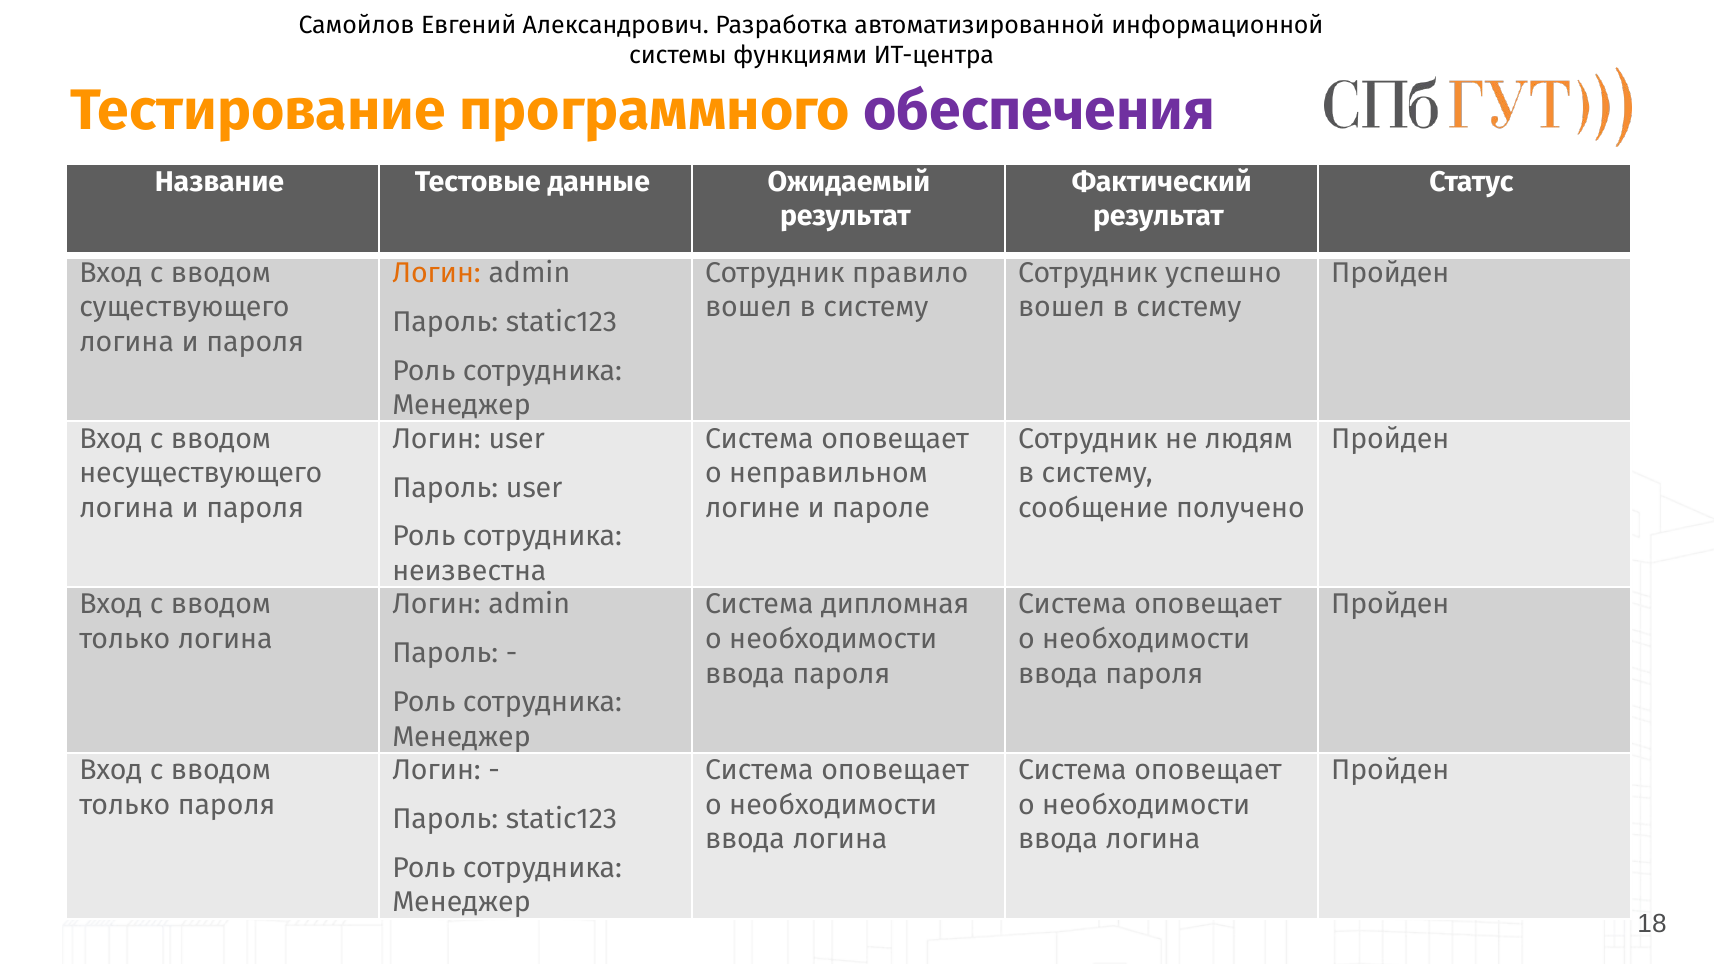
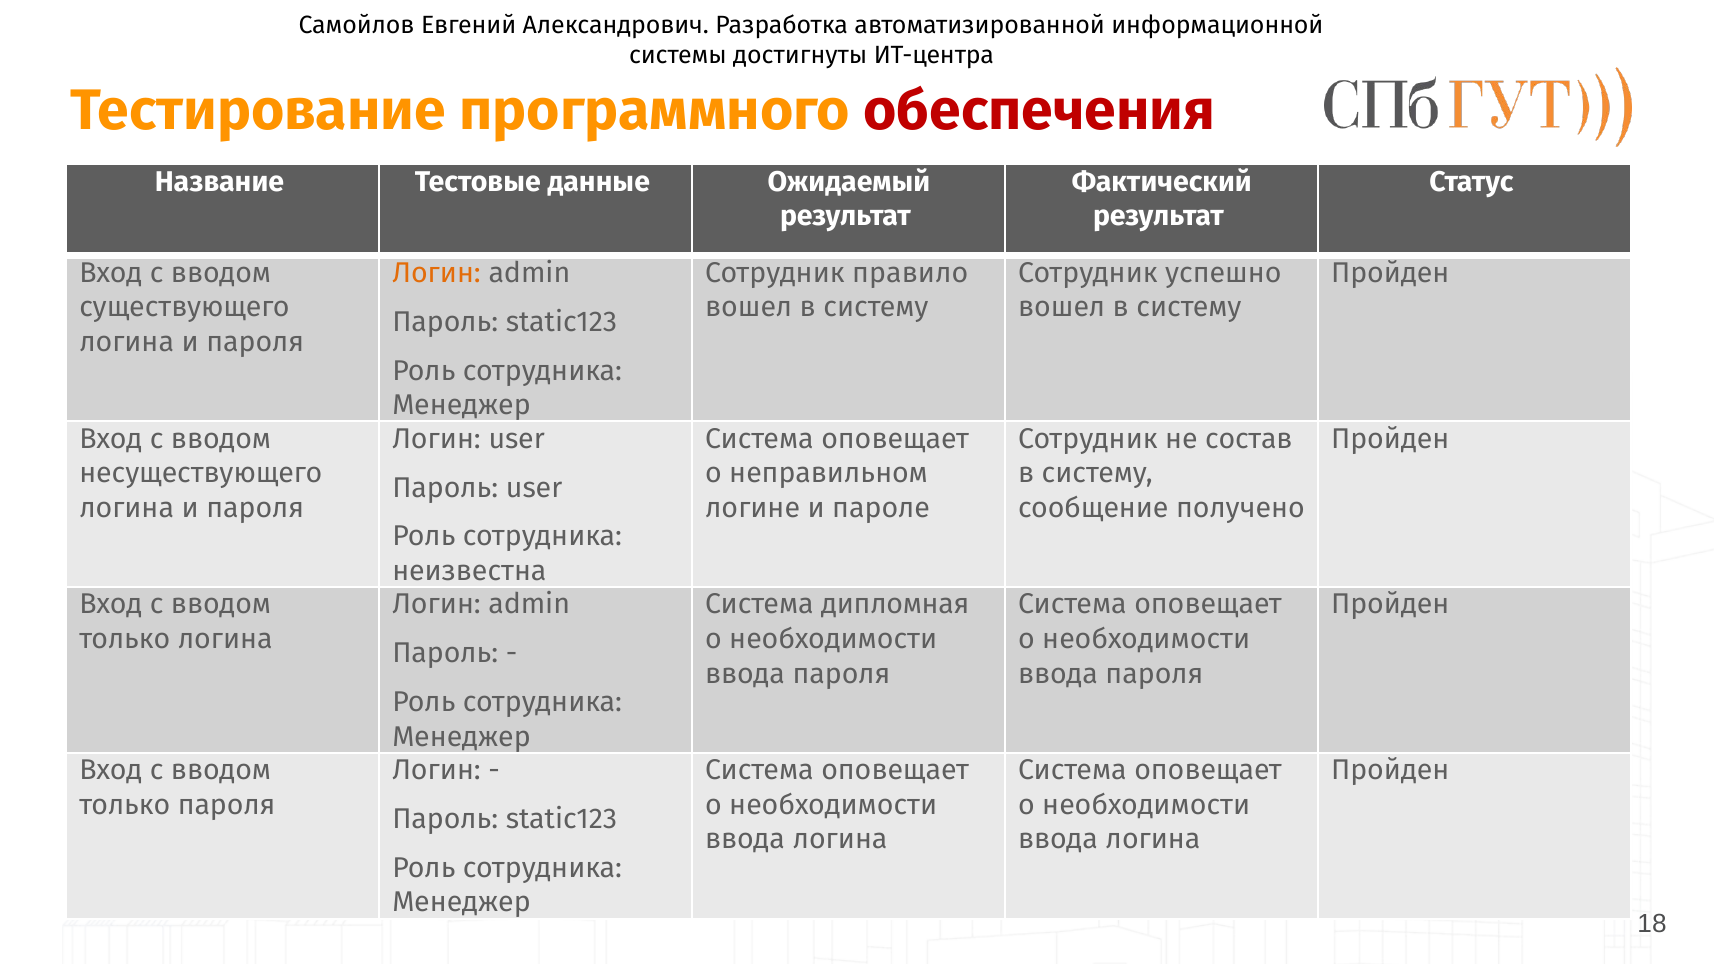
функциями: функциями -> достигнуты
обеспечения colour: purple -> red
людям: людям -> состав
